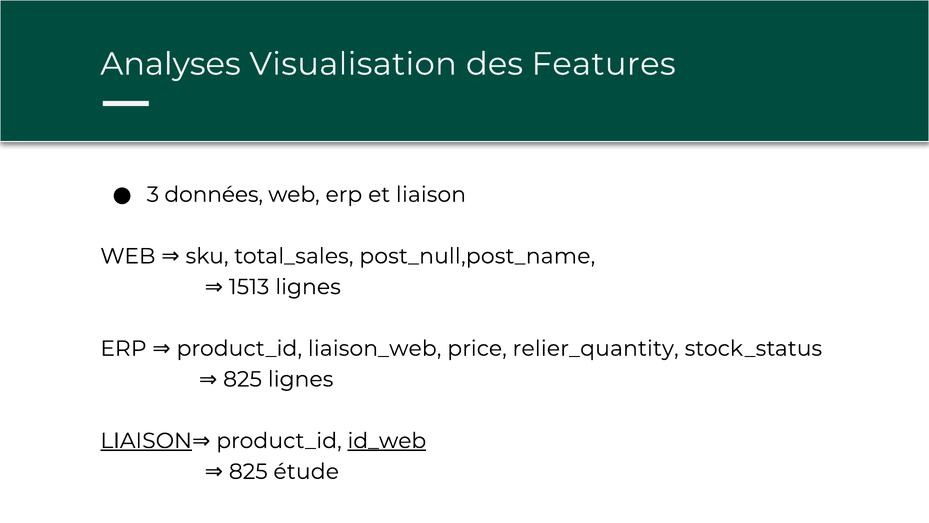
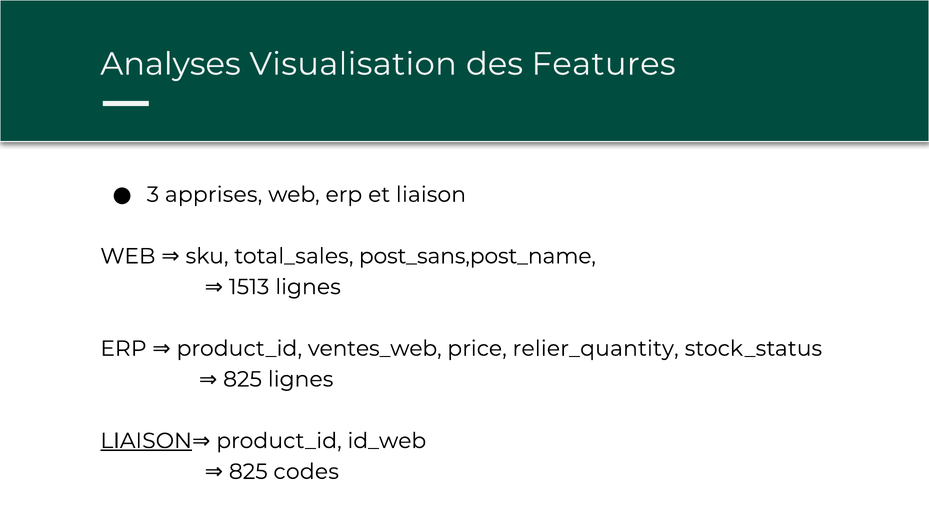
données: données -> apprises
post_null,post_name: post_null,post_name -> post_sans,post_name
liaison_web: liaison_web -> ventes_web
id_web underline: present -> none
étude: étude -> codes
